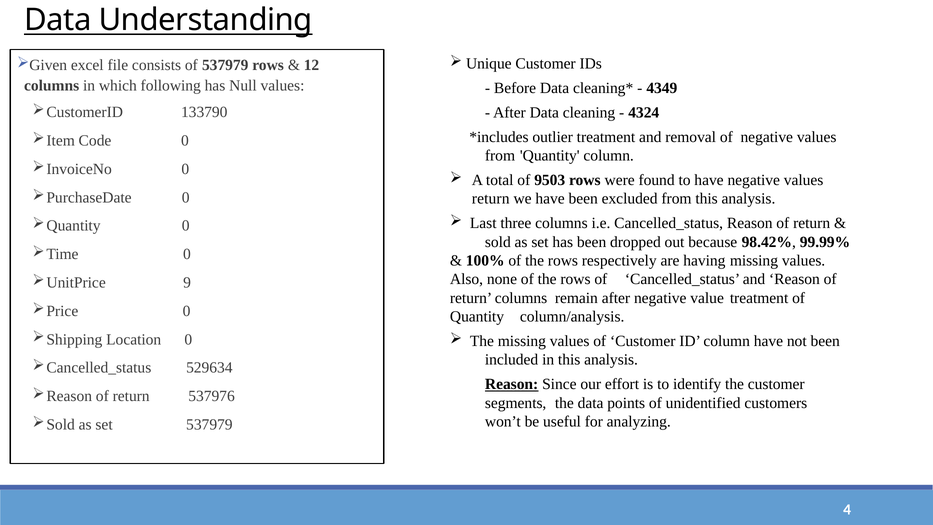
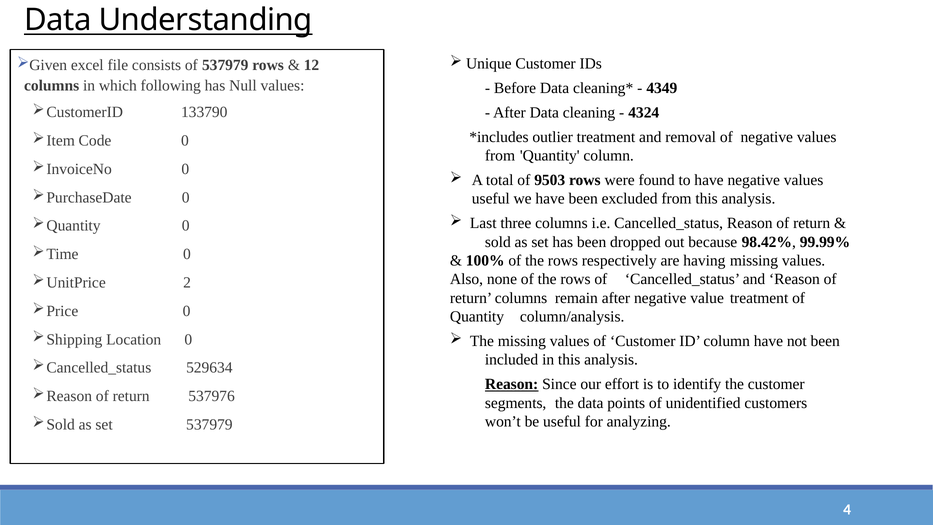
return at (491, 199): return -> useful
9: 9 -> 2
